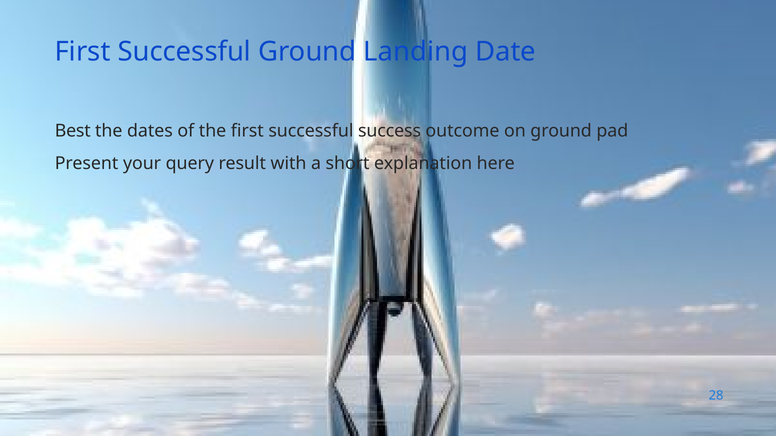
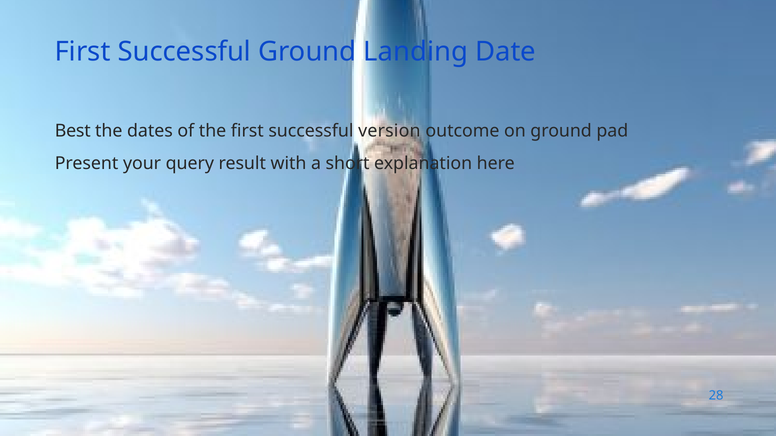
success: success -> version
